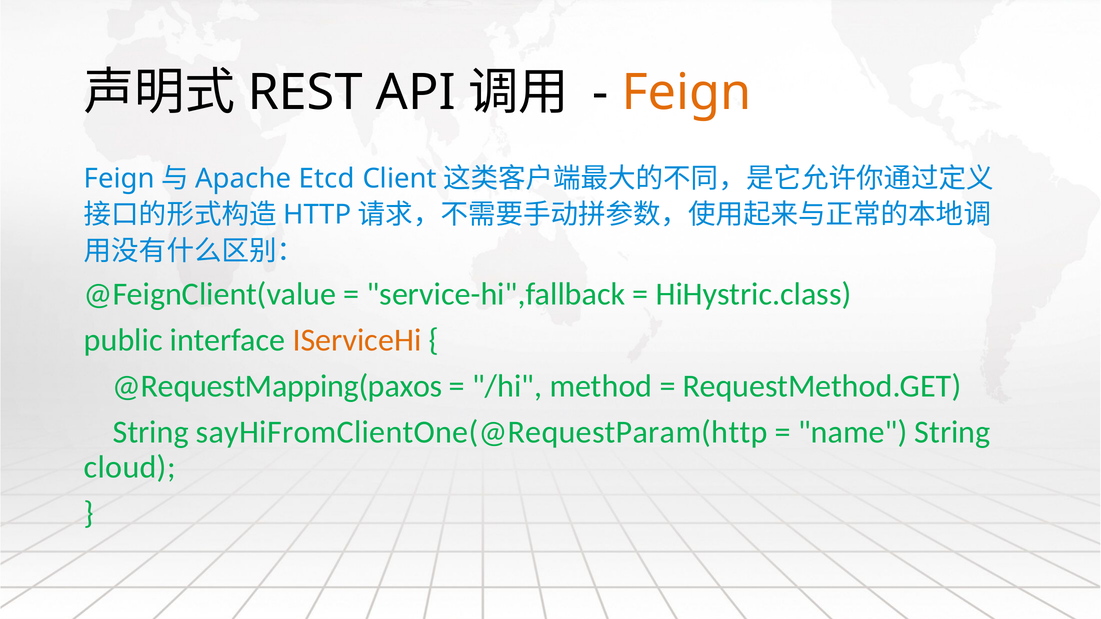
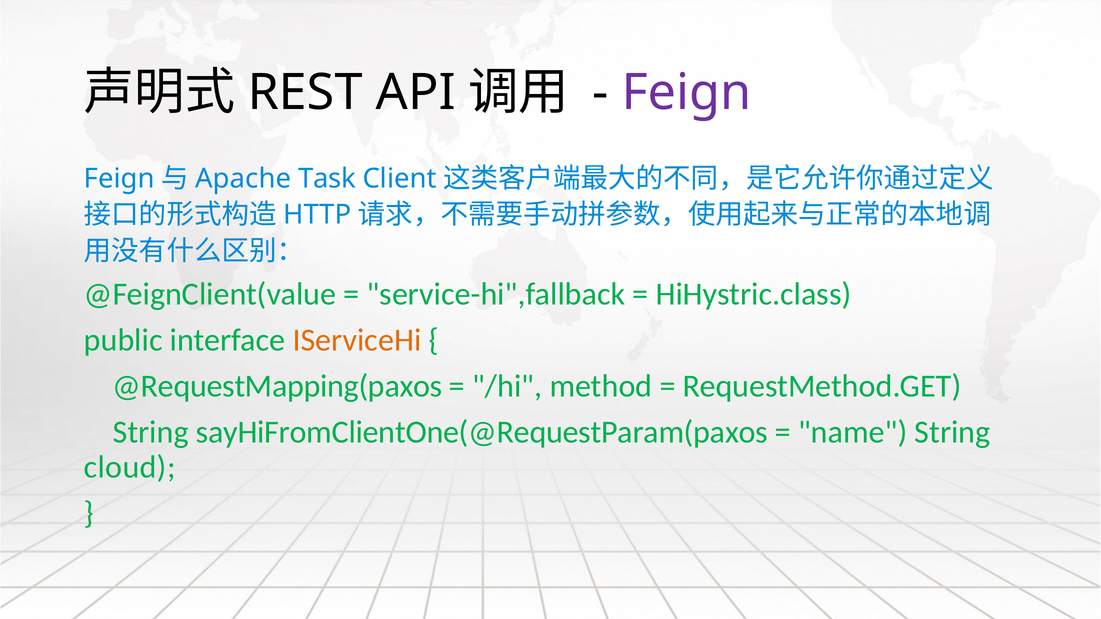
Feign at (687, 92) colour: orange -> purple
Etcd: Etcd -> Task
sayHiFromClientOne(@RequestParam(http: sayHiFromClientOne(@RequestParam(http -> sayHiFromClientOne(@RequestParam(paxos
